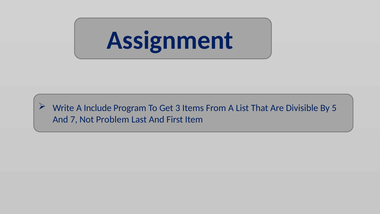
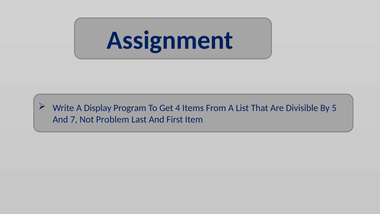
Include: Include -> Display
3: 3 -> 4
